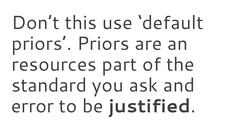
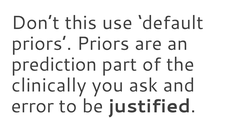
resources: resources -> prediction
standard: standard -> clinically
